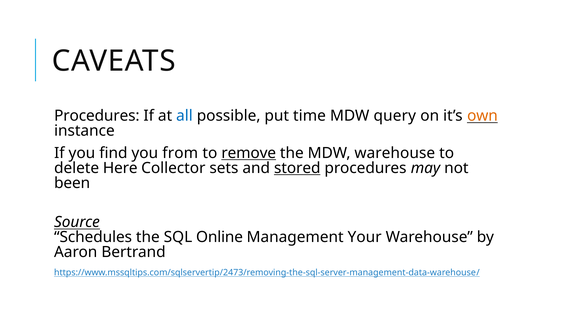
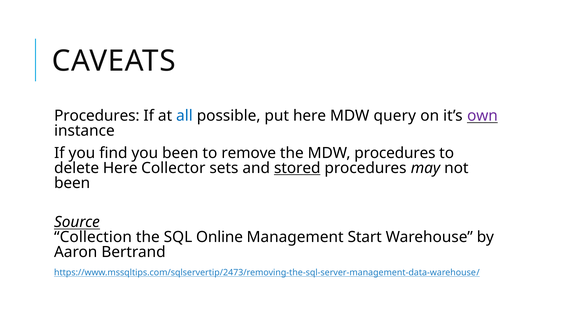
put time: time -> here
own colour: orange -> purple
you from: from -> been
remove underline: present -> none
MDW warehouse: warehouse -> procedures
Schedules: Schedules -> Collection
Your: Your -> Start
